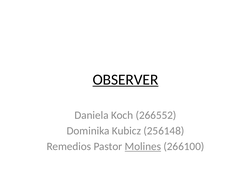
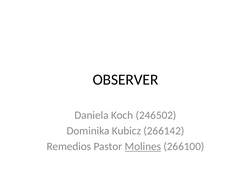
OBSERVER underline: present -> none
266552: 266552 -> 246502
256148: 256148 -> 266142
